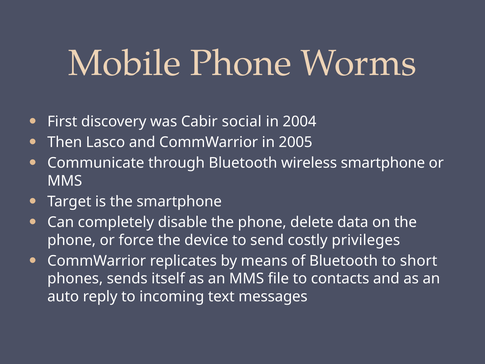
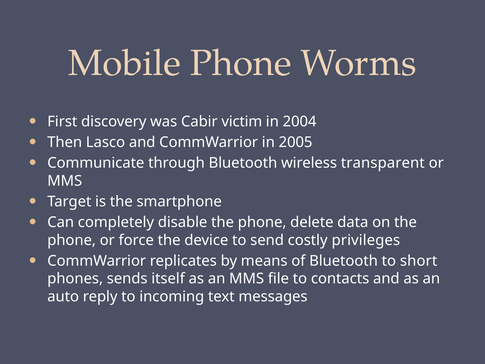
social: social -> victim
wireless smartphone: smartphone -> transparent
